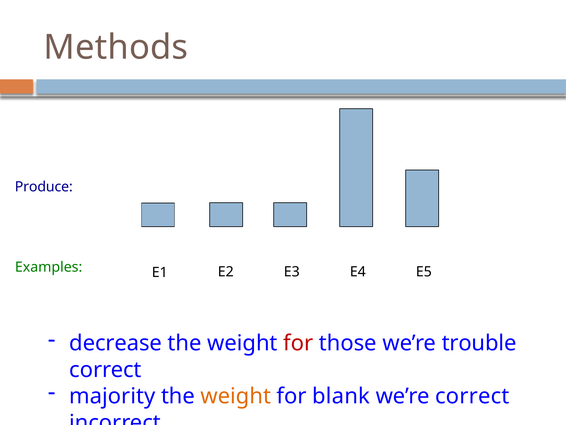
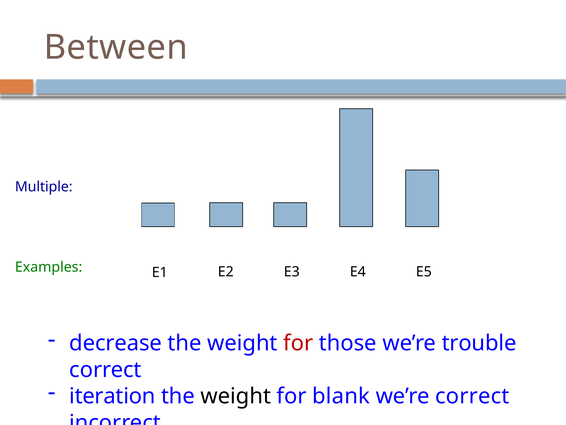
Methods: Methods -> Between
Produce: Produce -> Multiple
majority: majority -> iteration
weight at (236, 396) colour: orange -> black
